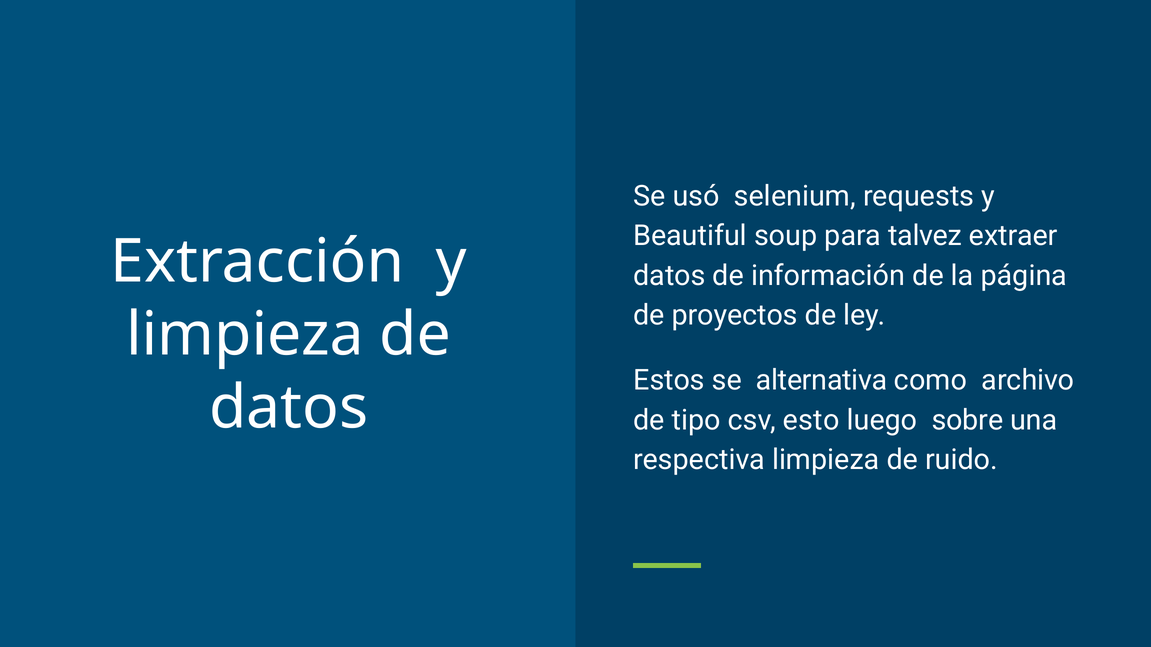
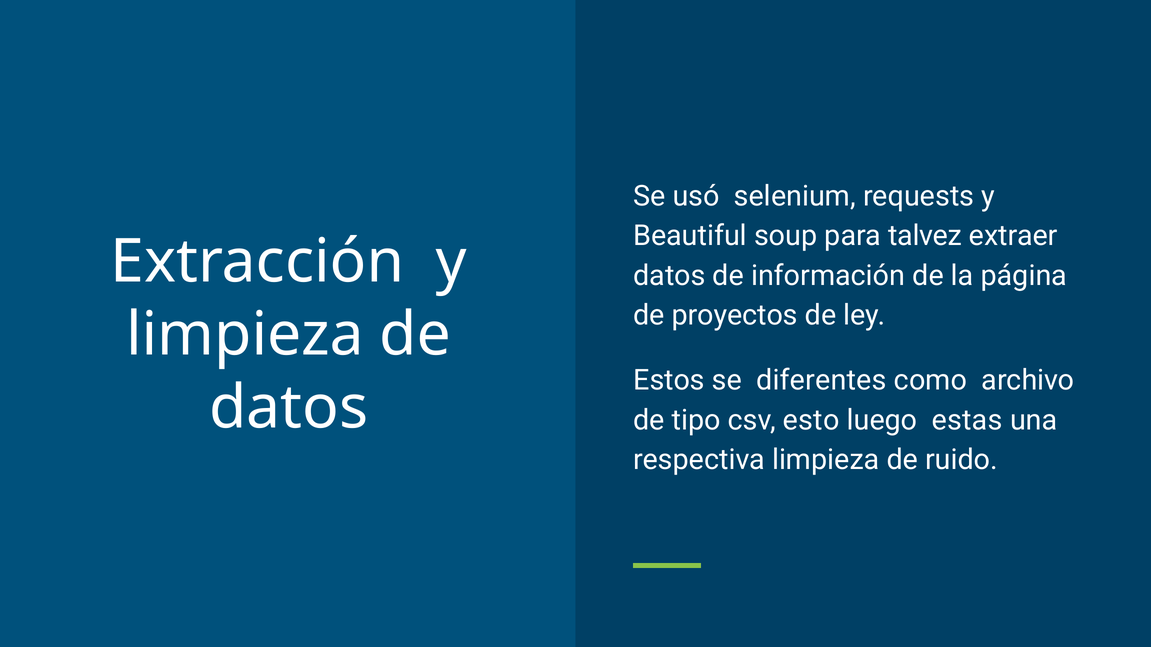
alternativa: alternativa -> diferentes
sobre: sobre -> estas
